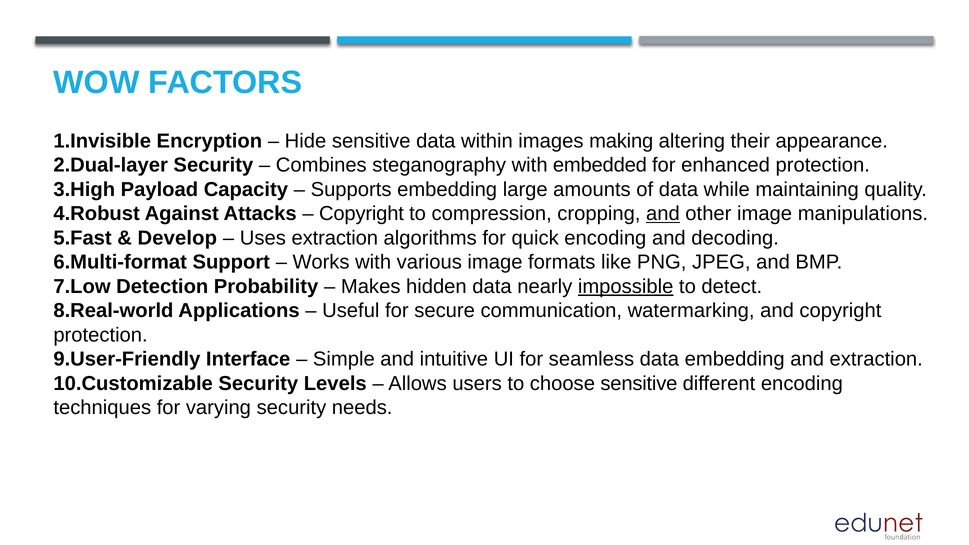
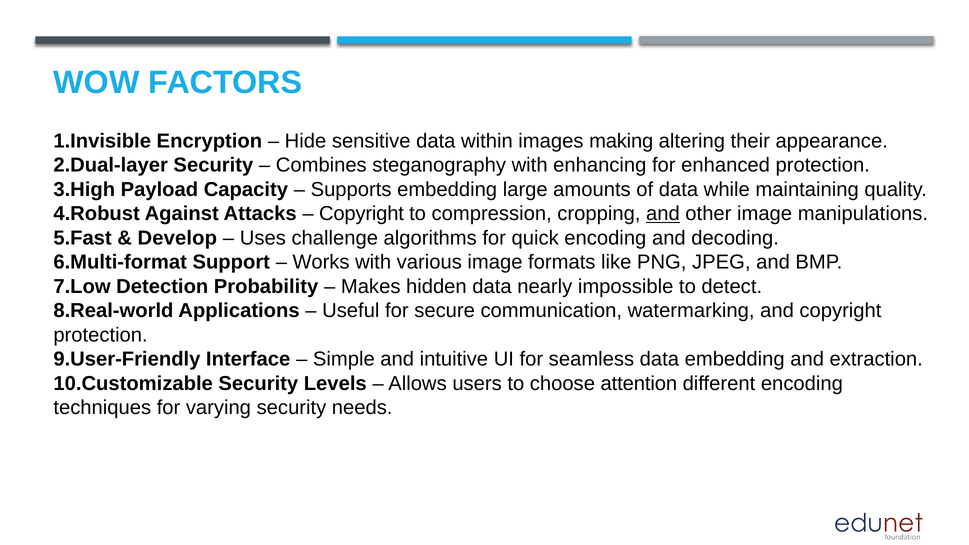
embedded: embedded -> enhancing
Uses extraction: extraction -> challenge
impossible underline: present -> none
choose sensitive: sensitive -> attention
